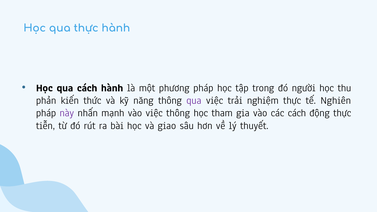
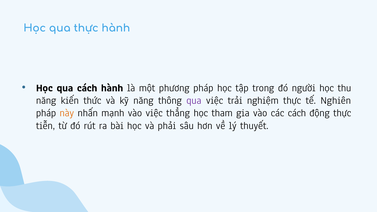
phản at (46, 100): phản -> năng
này colour: purple -> orange
việc thông: thông -> thẳng
giao: giao -> phải
